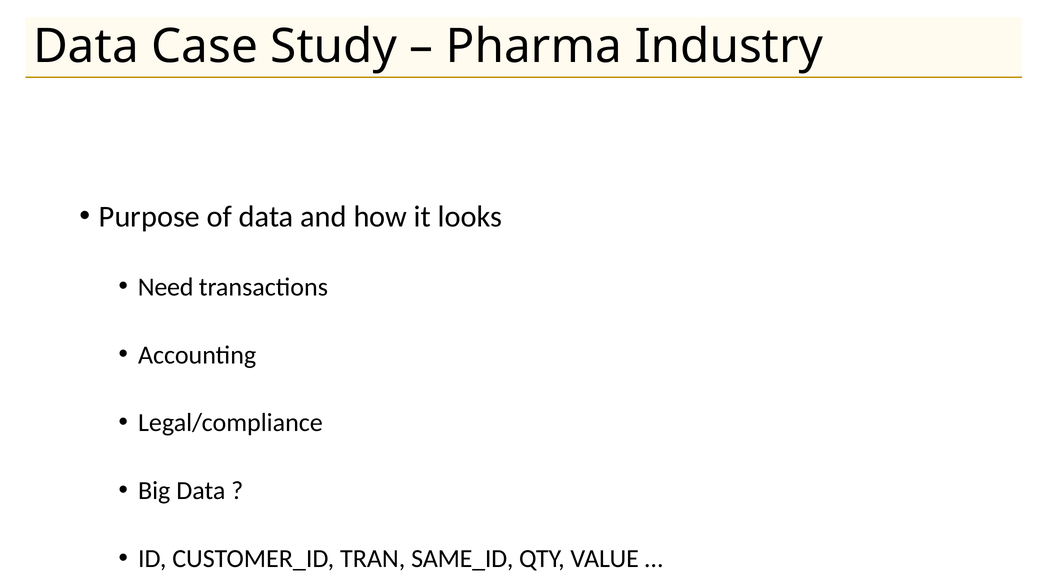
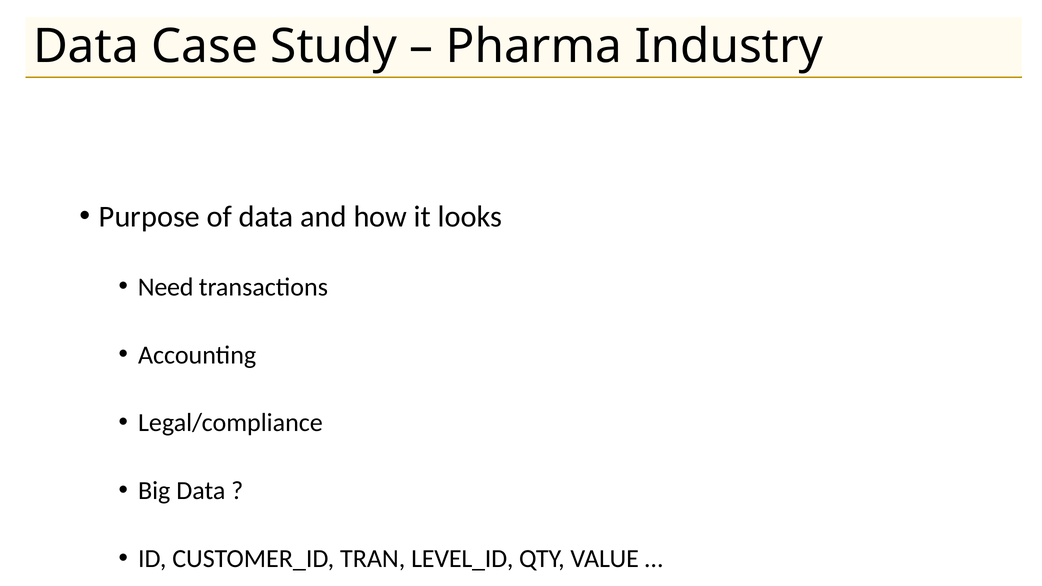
SAME_ID: SAME_ID -> LEVEL_ID
